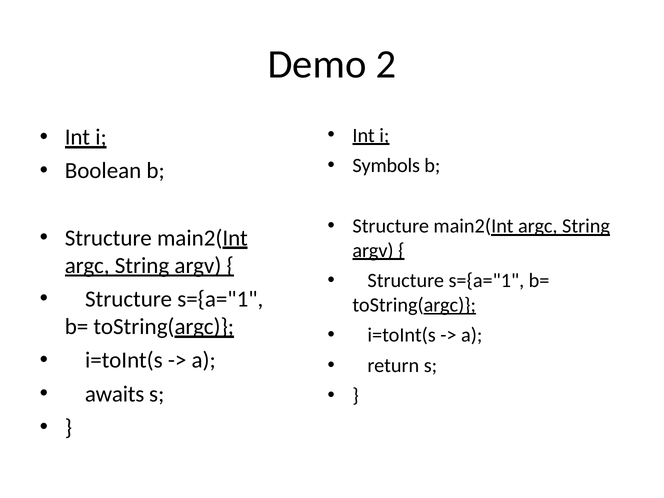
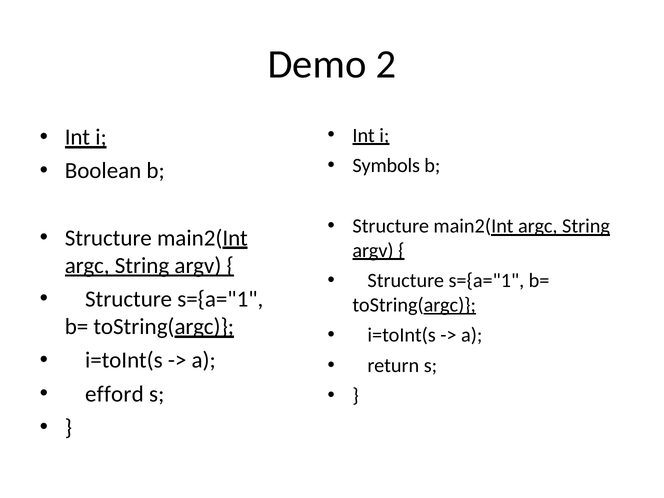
awaits: awaits -> efford
